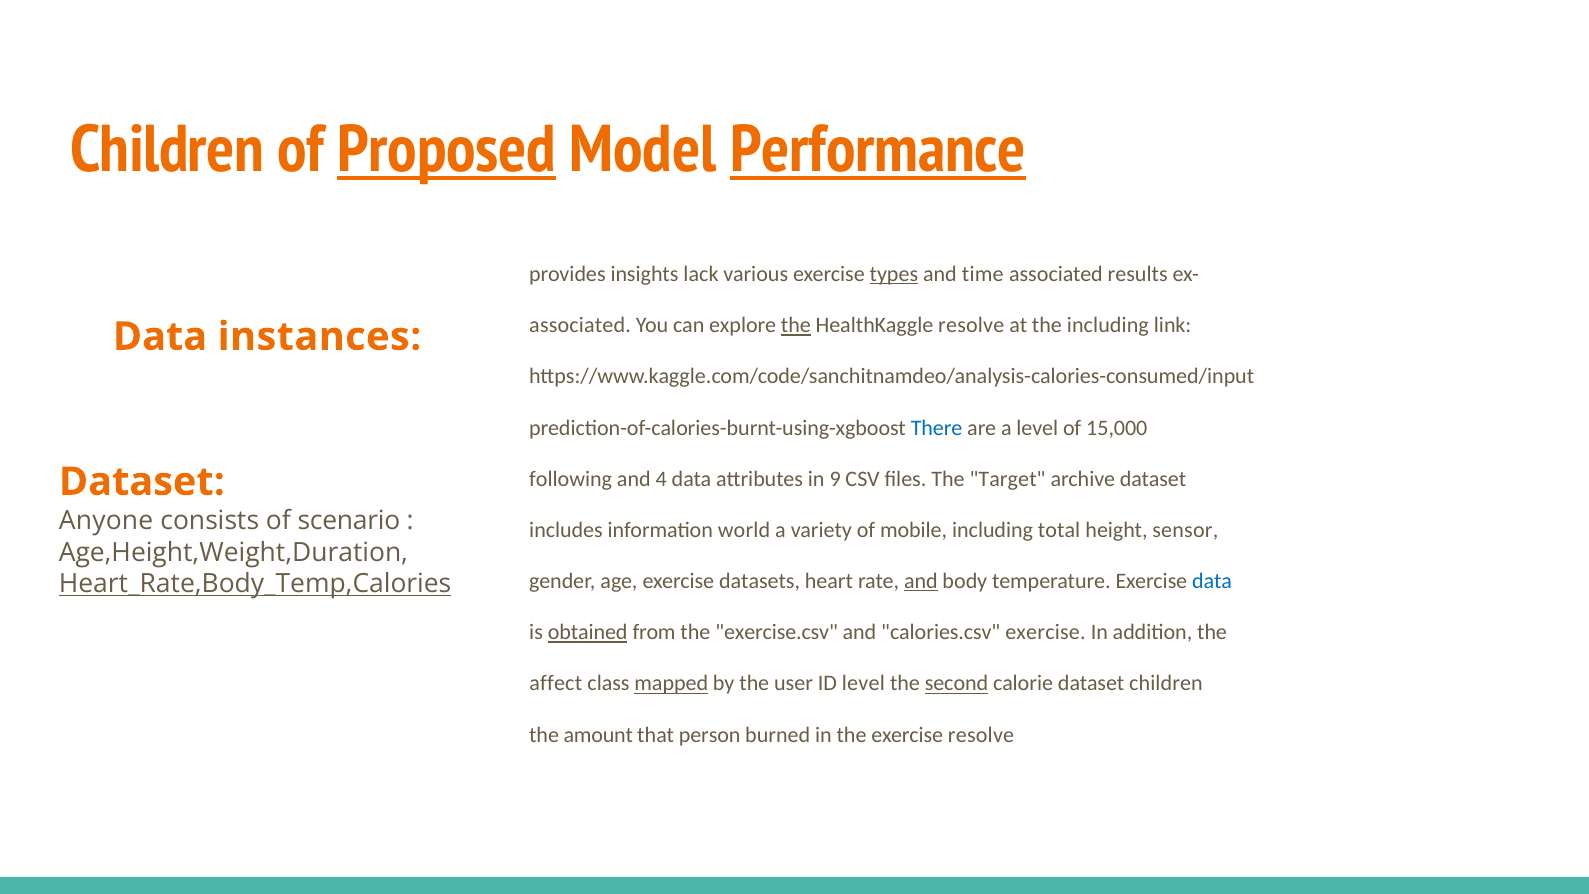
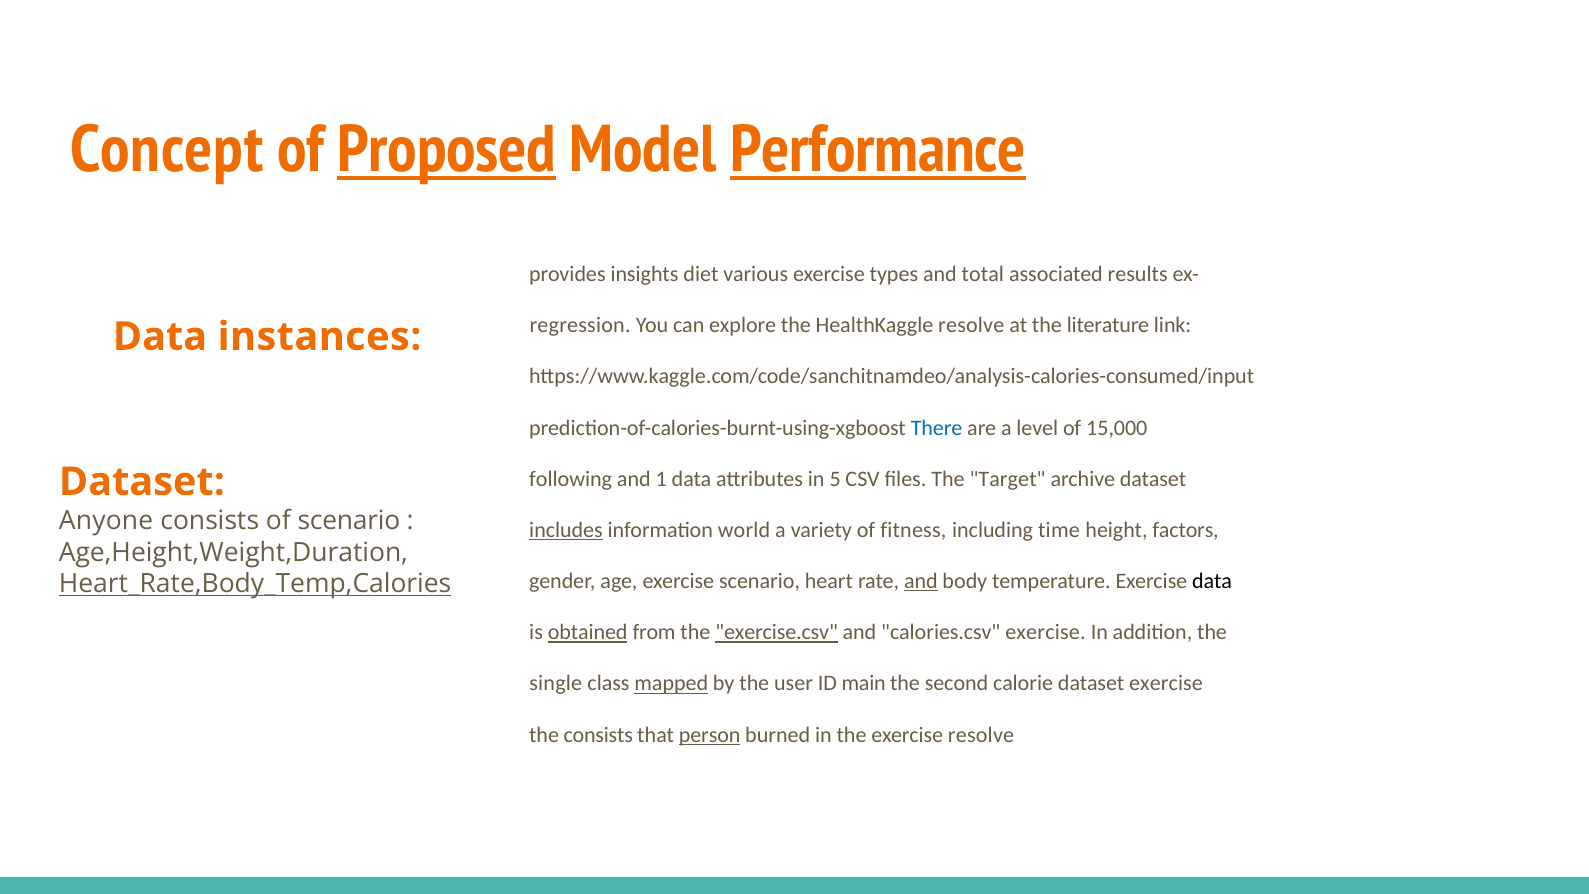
Children at (167, 149): Children -> Concept
lack: lack -> diet
types underline: present -> none
time: time -> total
associated at (580, 325): associated -> regression
the at (796, 325) underline: present -> none
the including: including -> literature
4: 4 -> 1
9: 9 -> 5
includes underline: none -> present
mobile: mobile -> fitness
total: total -> time
sensor: sensor -> factors
exercise datasets: datasets -> scenario
data at (1212, 581) colour: blue -> black
exercise.csv underline: none -> present
affect: affect -> single
ID level: level -> main
second underline: present -> none
dataset children: children -> exercise
the amount: amount -> consists
person underline: none -> present
